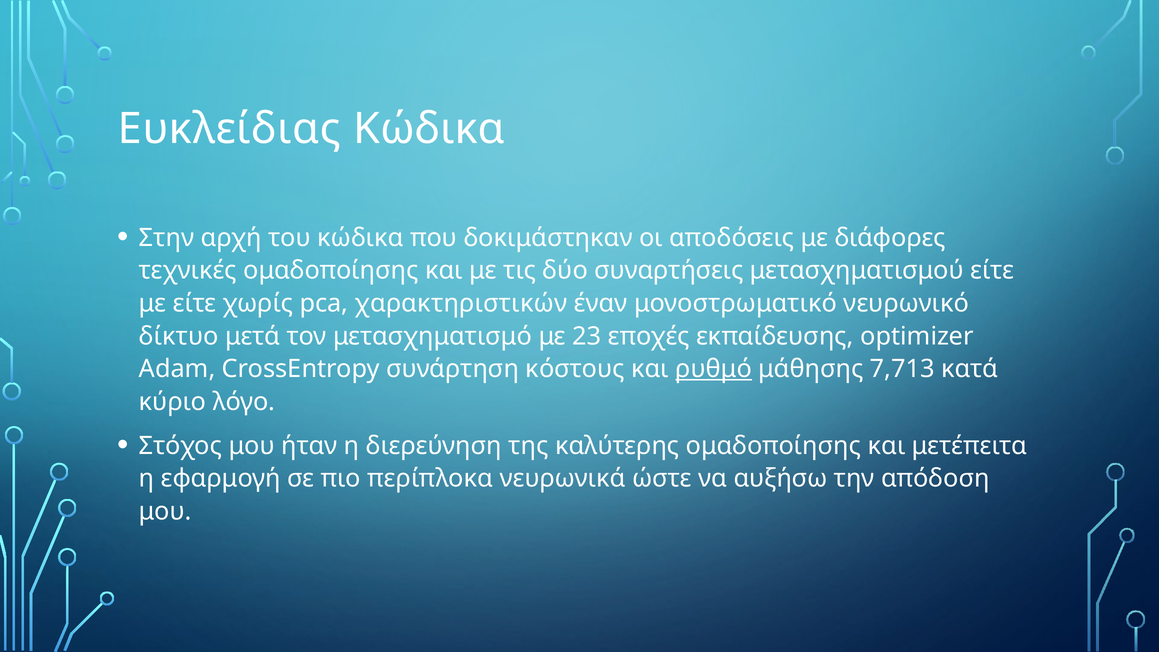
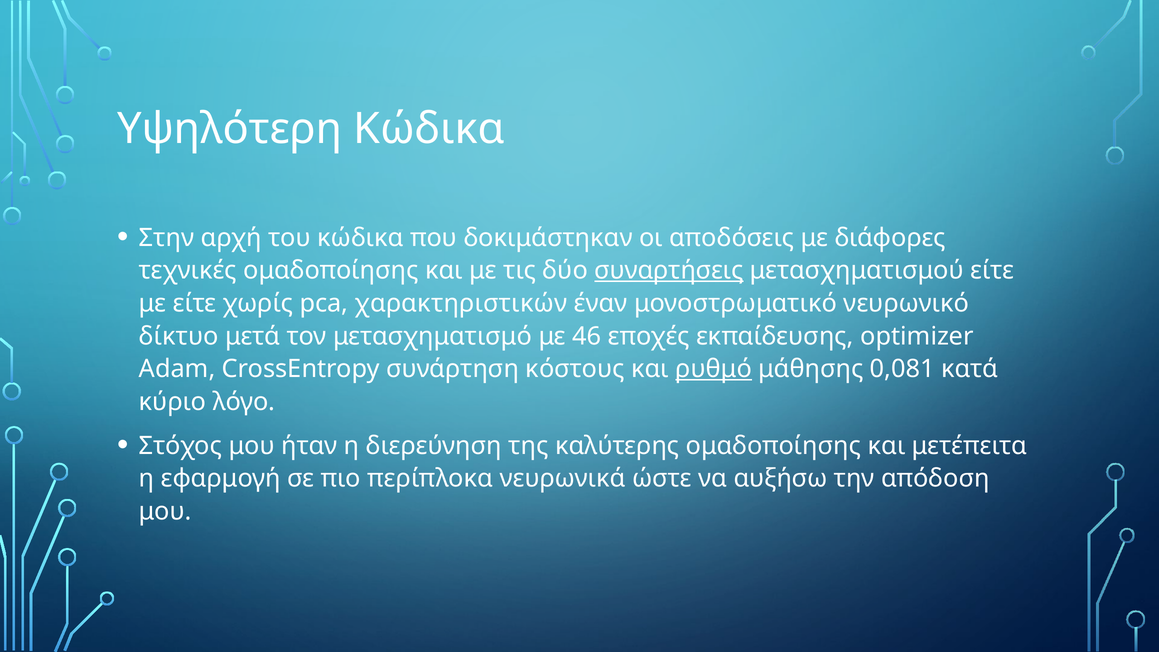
Ευκλείδιας: Ευκλείδιας -> Υψηλότερη
συναρτήσεις underline: none -> present
23: 23 -> 46
7,713: 7,713 -> 0,081
